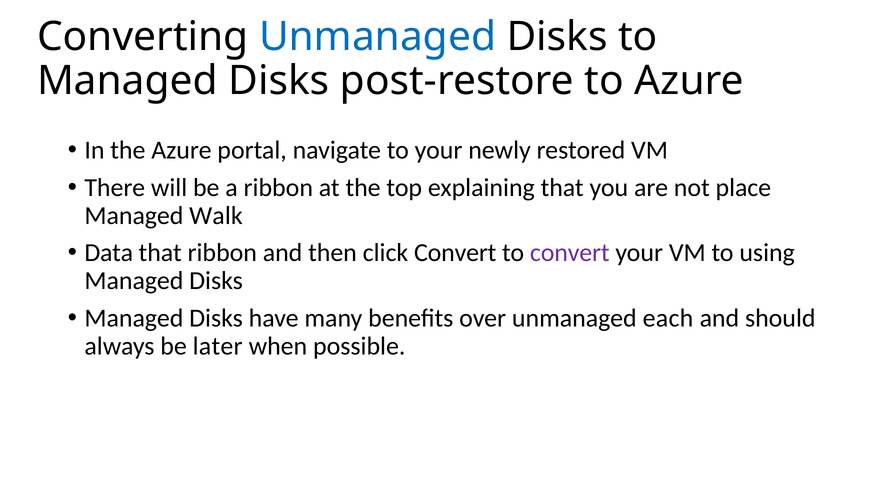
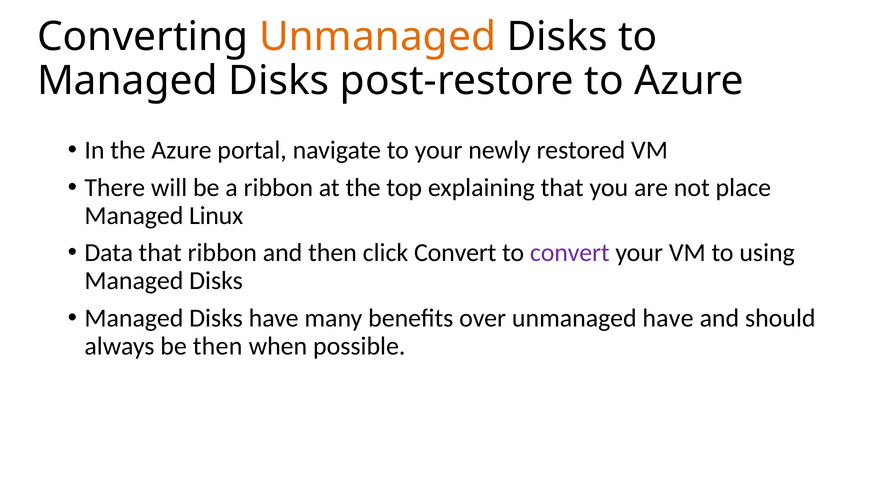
Unmanaged at (378, 37) colour: blue -> orange
Walk: Walk -> Linux
unmanaged each: each -> have
be later: later -> then
